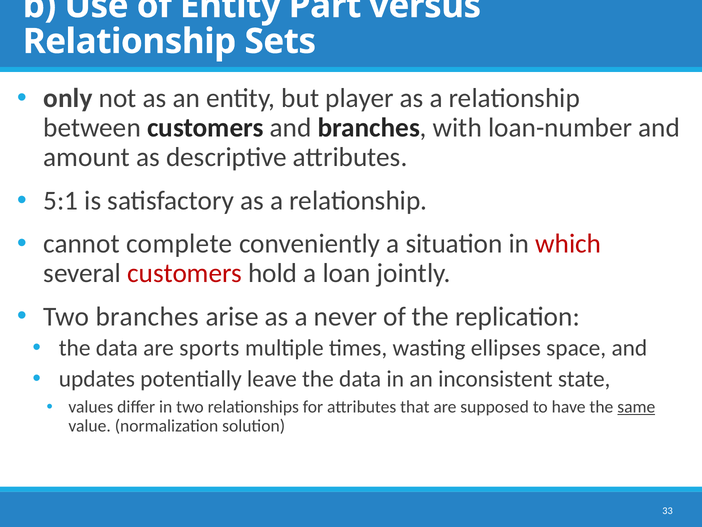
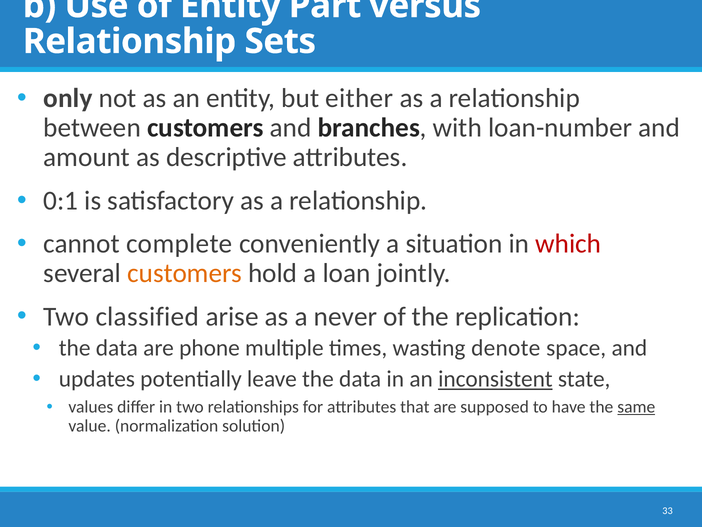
player: player -> either
5:1: 5:1 -> 0:1
customers at (185, 273) colour: red -> orange
Two branches: branches -> classified
sports: sports -> phone
ellipses: ellipses -> denote
inconsistent underline: none -> present
